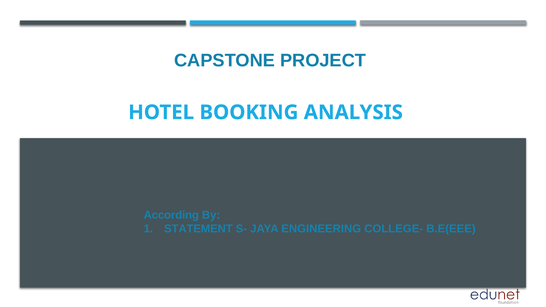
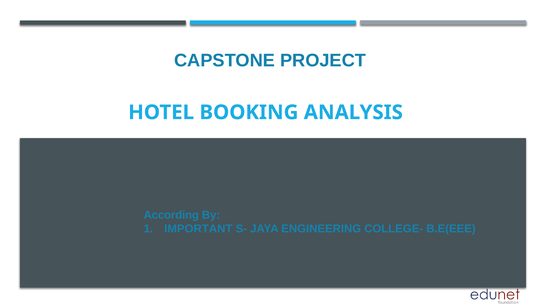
STATEMENT: STATEMENT -> IMPORTANT
